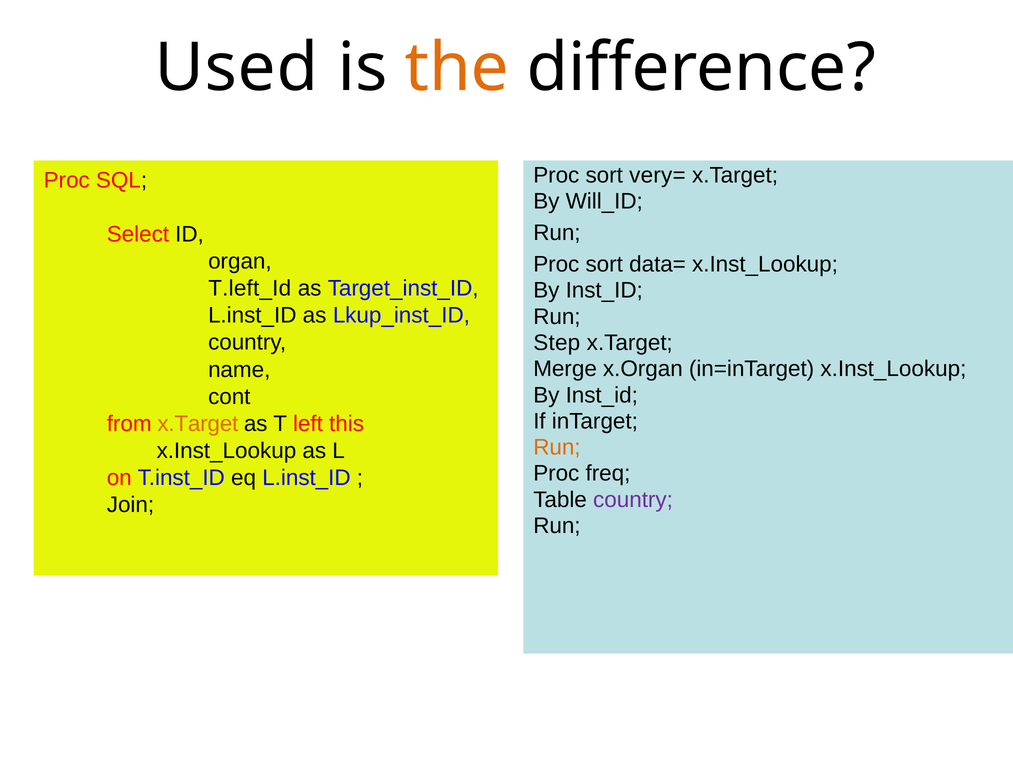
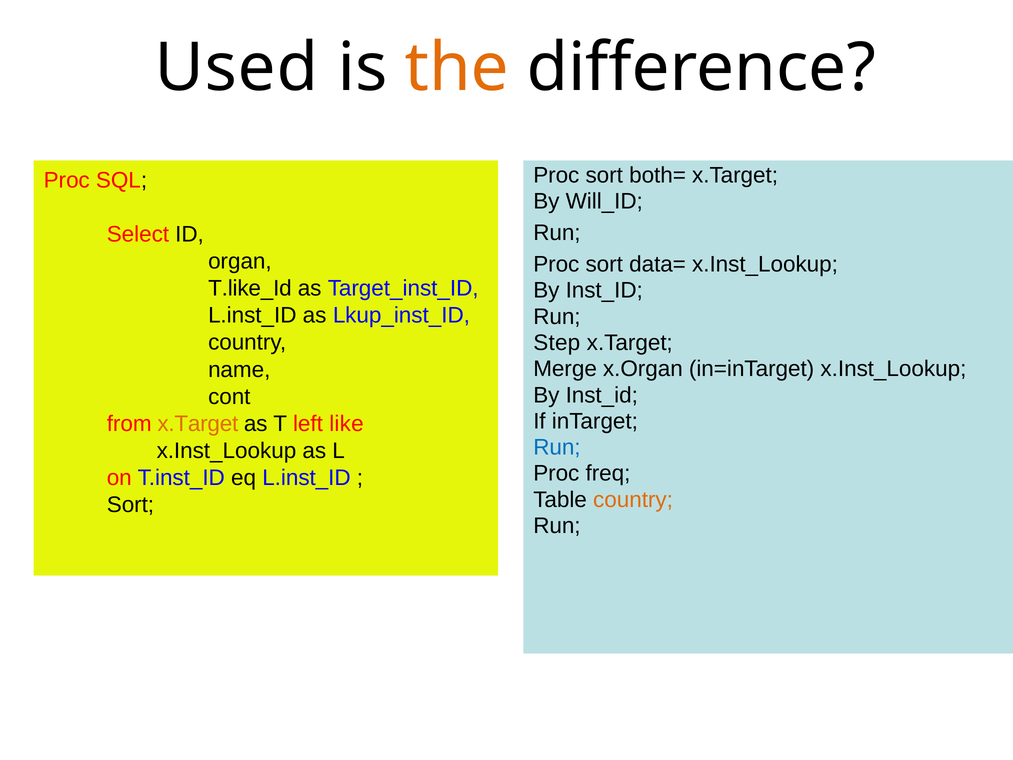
very=: very= -> both=
T.left_Id: T.left_Id -> T.like_Id
this: this -> like
Run at (557, 447) colour: orange -> blue
country at (633, 499) colour: purple -> orange
Join at (130, 504): Join -> Sort
